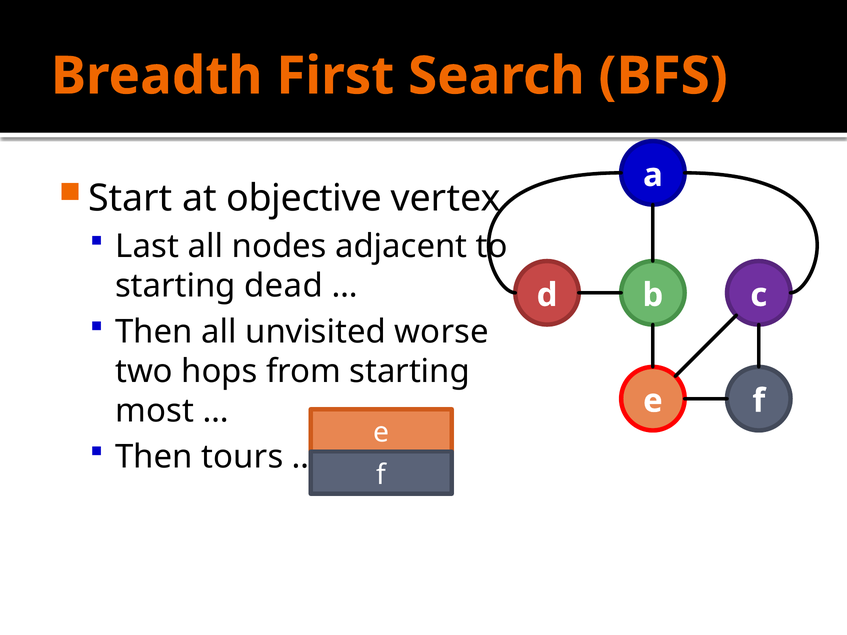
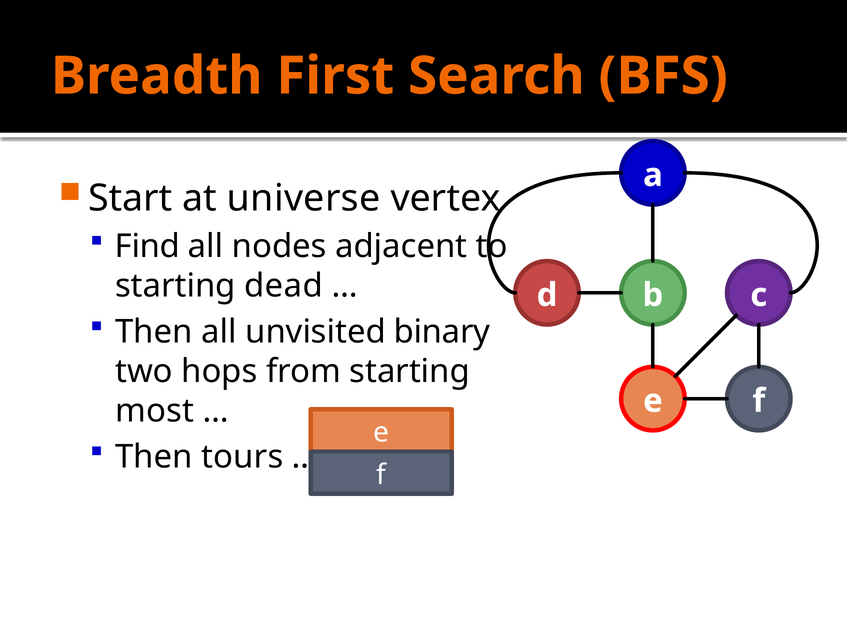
objective: objective -> universe
Last: Last -> Find
worse: worse -> binary
